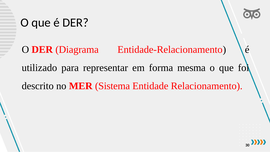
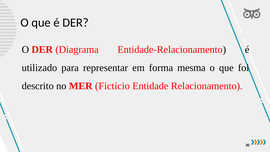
Sistema: Sistema -> Fictício
